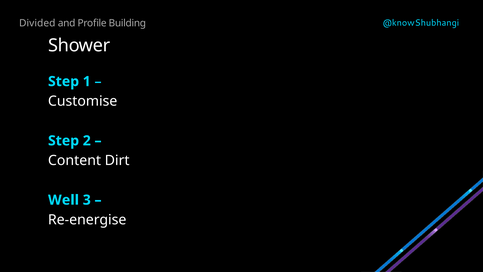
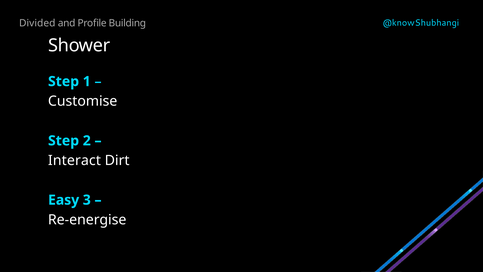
Content: Content -> Interact
Well: Well -> Easy
